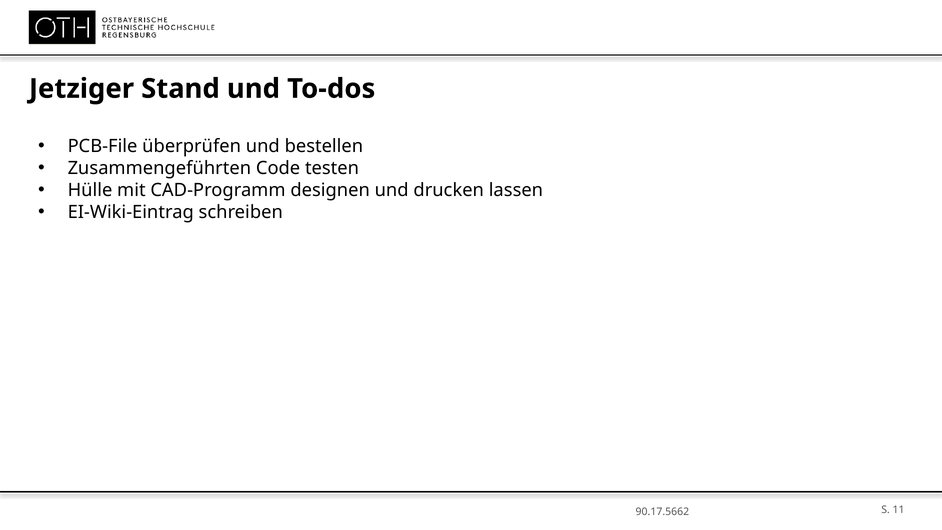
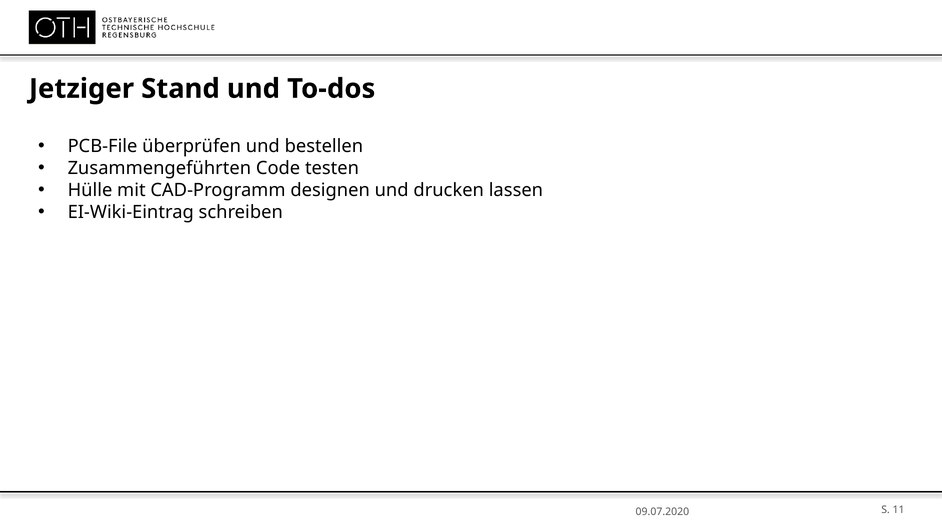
90.17.5662: 90.17.5662 -> 09.07.2020
